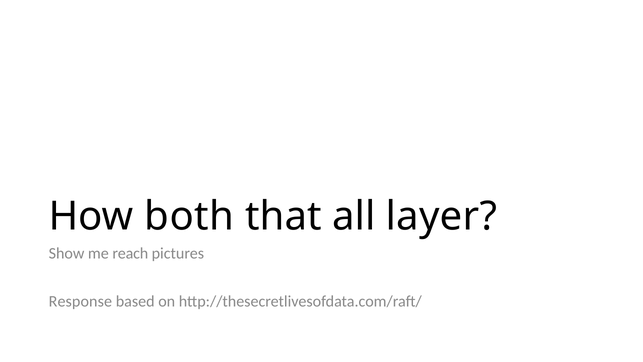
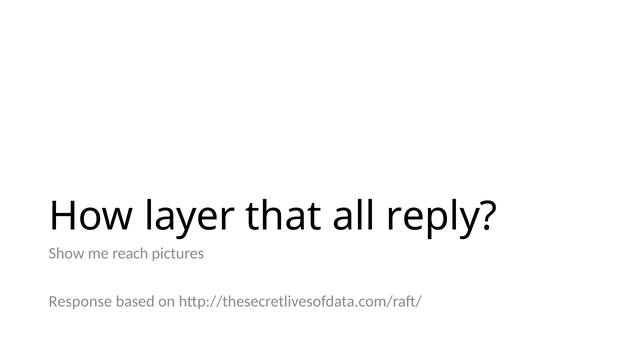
both: both -> layer
layer: layer -> reply
